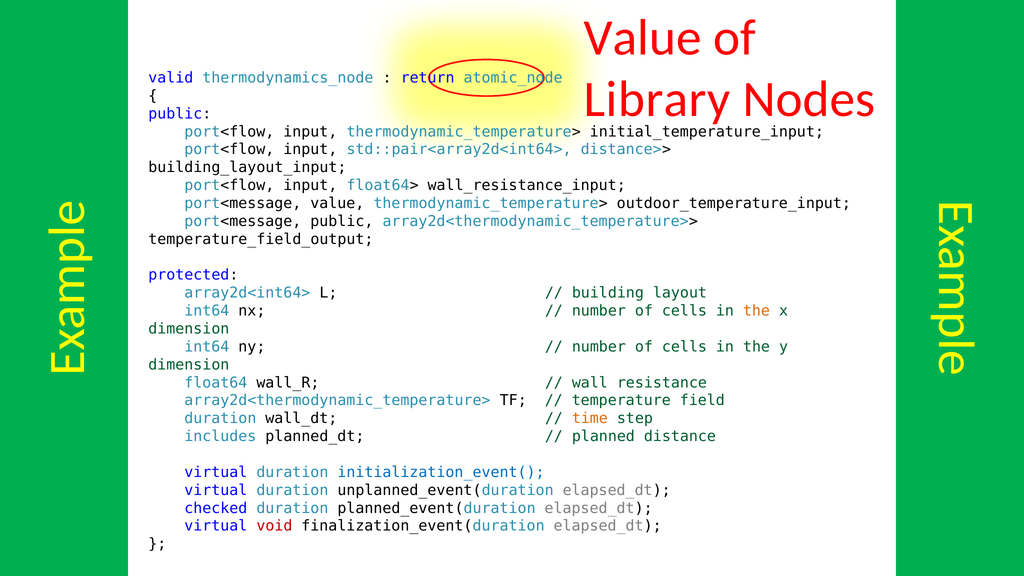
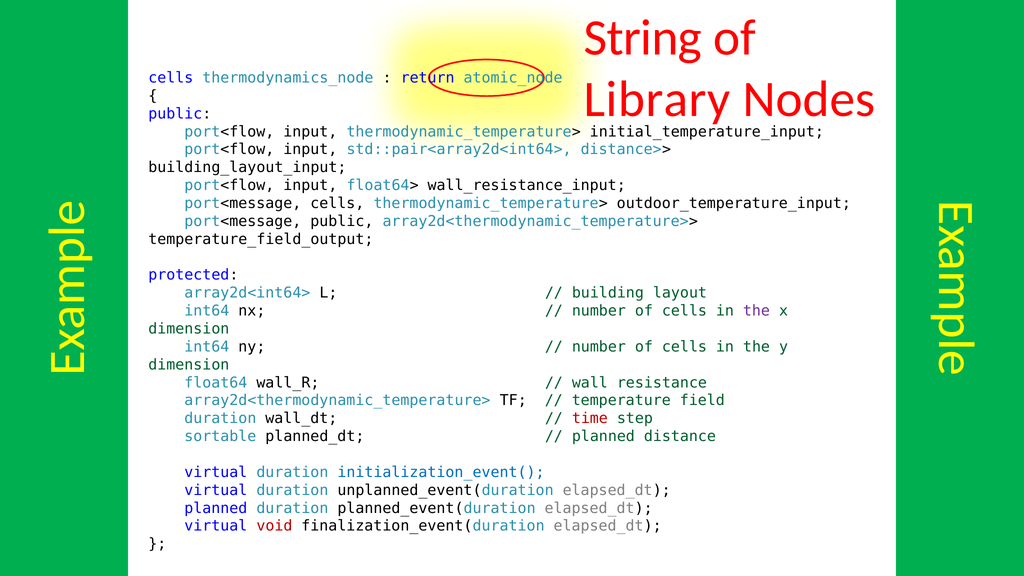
Value at (643, 38): Value -> String
valid at (171, 78): valid -> cells
port<message value: value -> cells
the at (756, 311) colour: orange -> purple
time colour: orange -> red
includes: includes -> sortable
checked at (216, 508): checked -> planned
